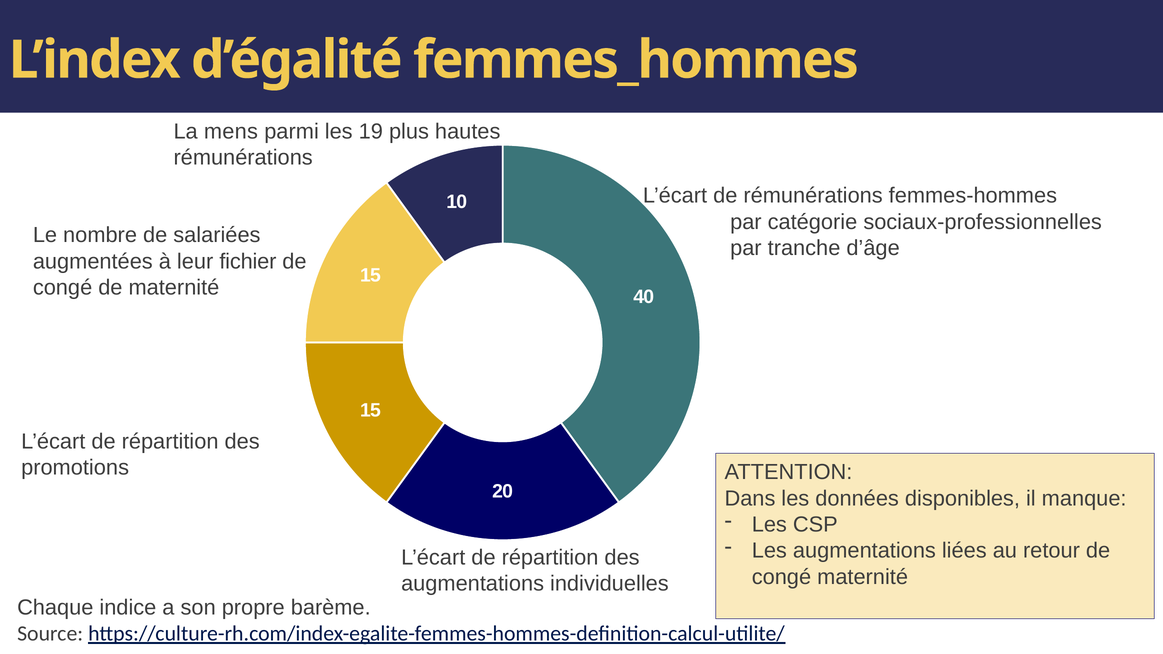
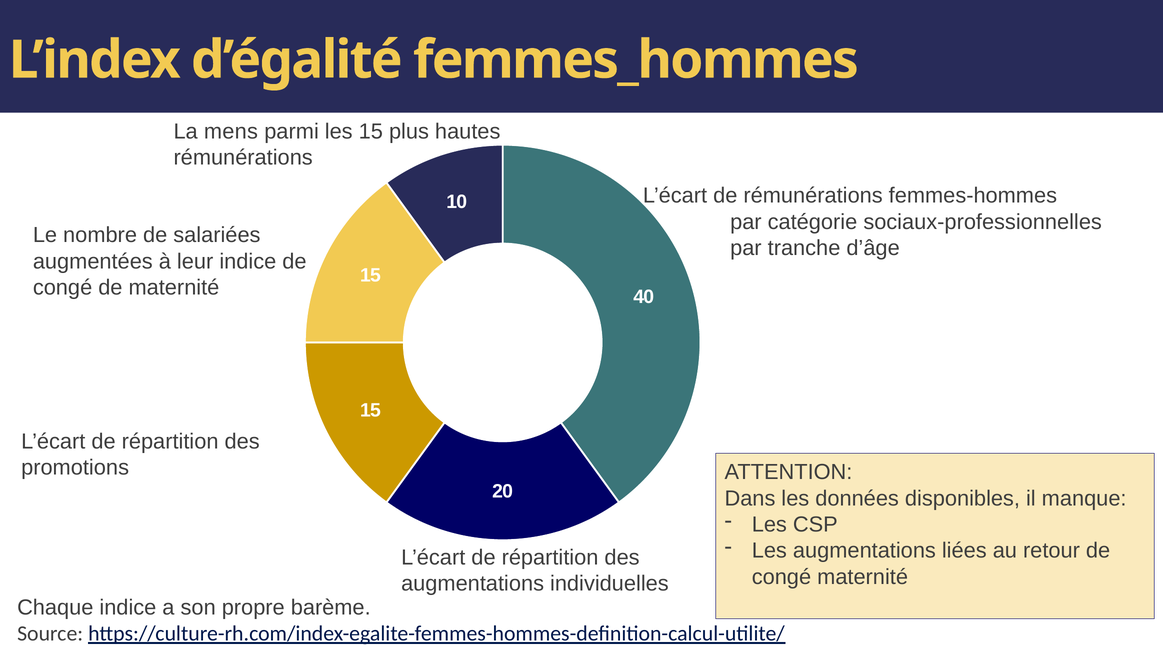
les 19: 19 -> 15
leur fichier: fichier -> indice
